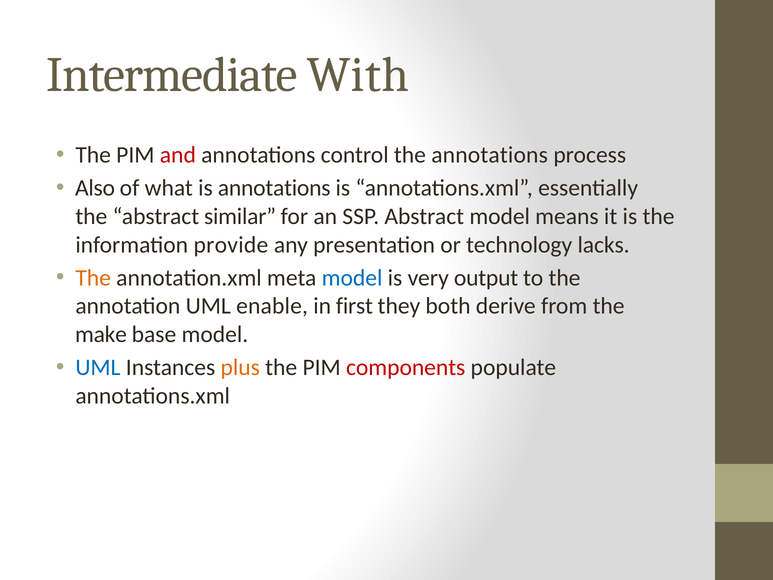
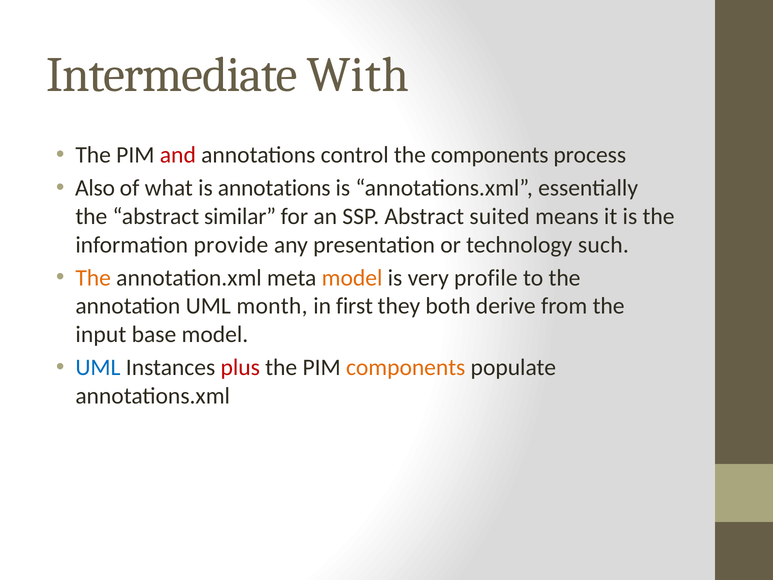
the annotations: annotations -> components
Abstract model: model -> suited
lacks: lacks -> such
model at (352, 278) colour: blue -> orange
output: output -> profile
enable: enable -> month
make: make -> input
plus colour: orange -> red
components at (406, 367) colour: red -> orange
